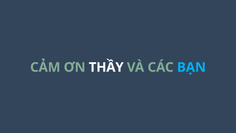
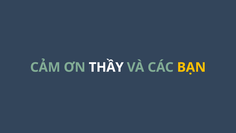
BẠN colour: light blue -> yellow
